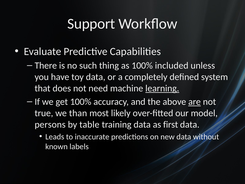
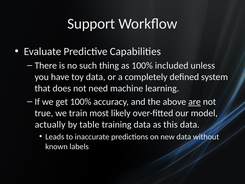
learning underline: present -> none
than: than -> train
persons: persons -> actually
first: first -> this
